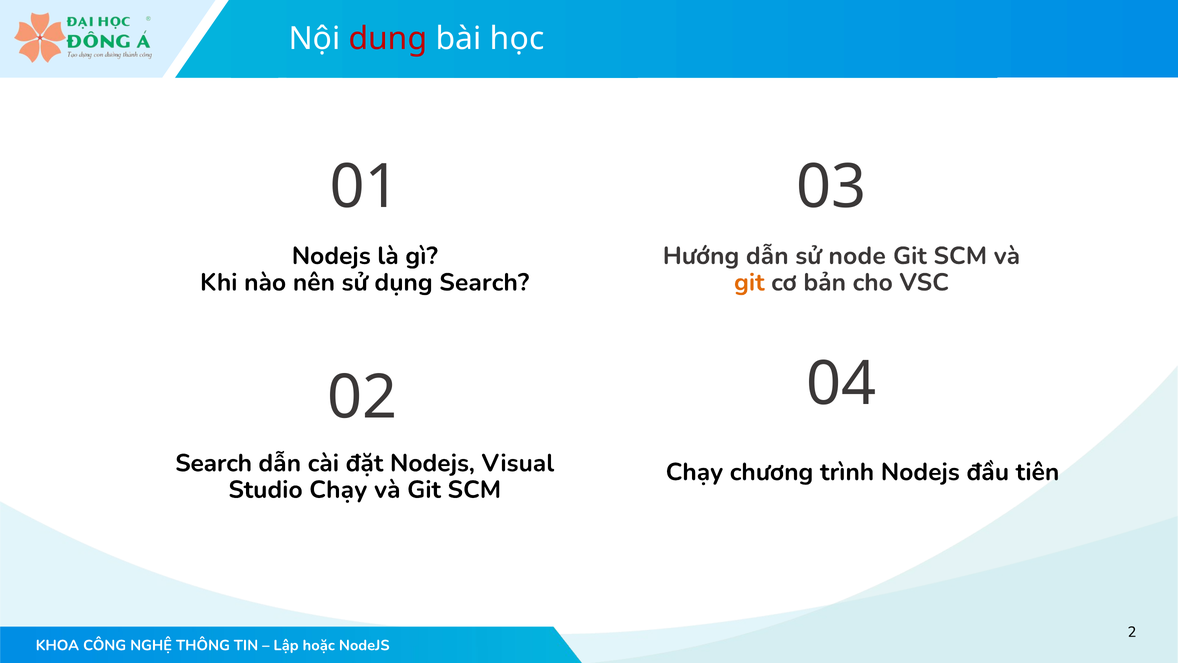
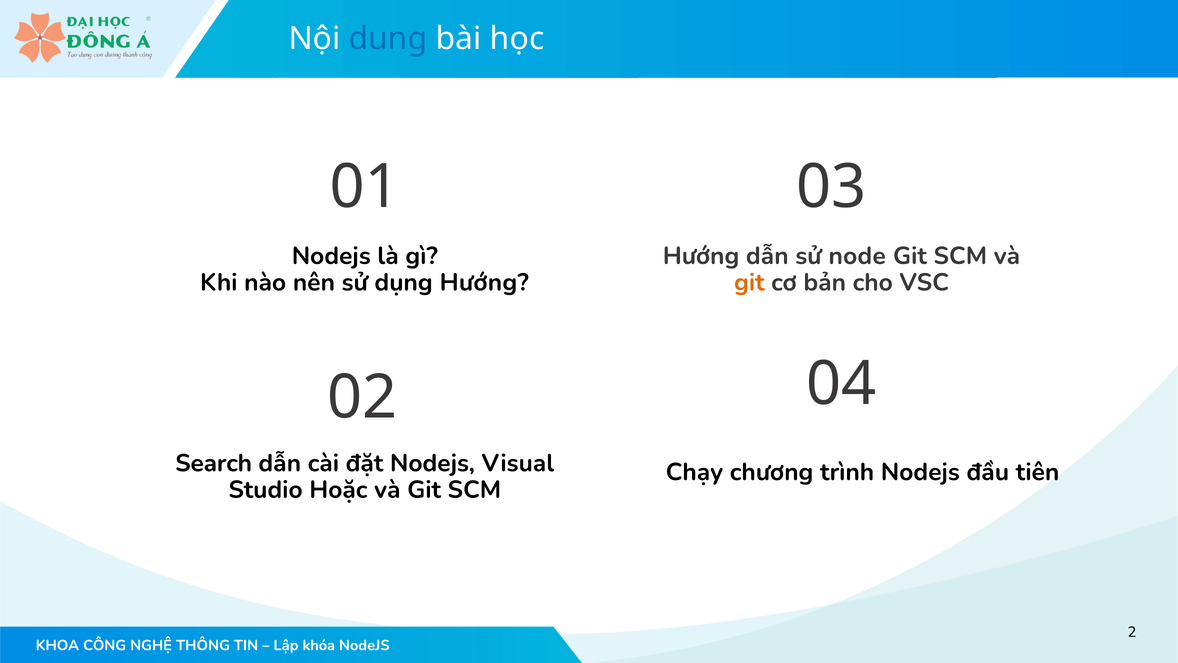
dung colour: red -> blue
dụng Search: Search -> Hướng
Studio Chạy: Chạy -> Hoặc
hoặc: hoặc -> khóa
